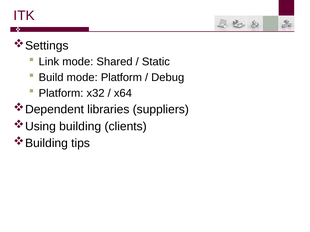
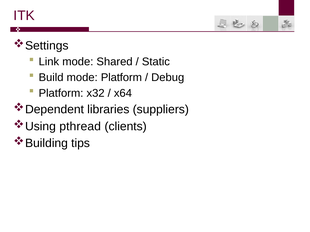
building: building -> pthread
